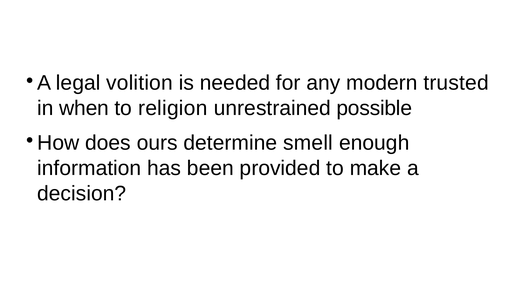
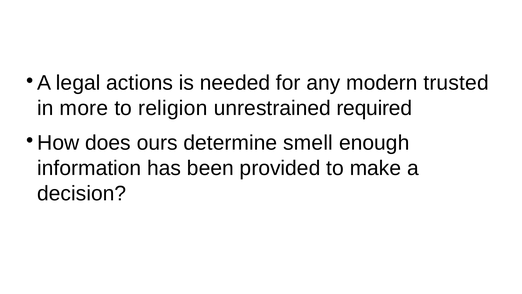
volition: volition -> actions
when: when -> more
possible: possible -> required
